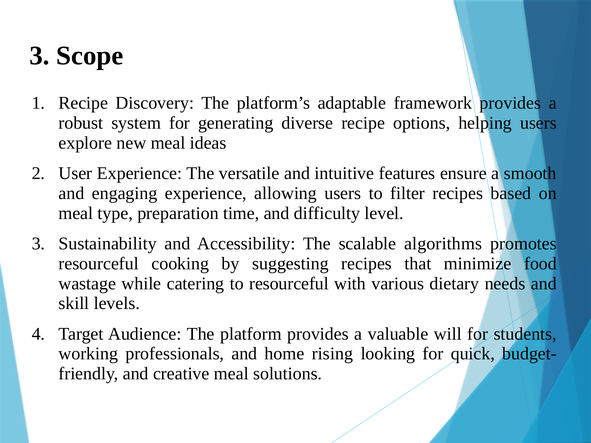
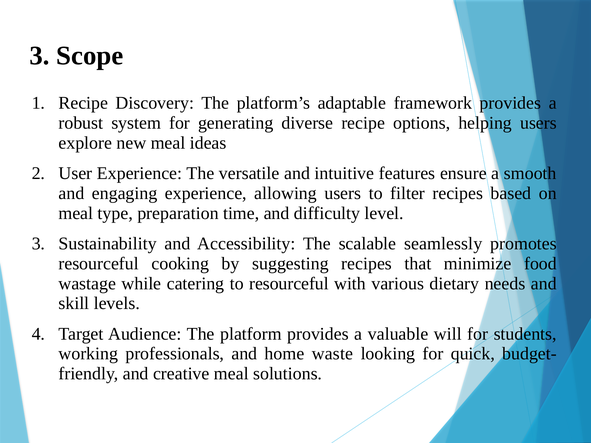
algorithms: algorithms -> seamlessly
rising: rising -> waste
